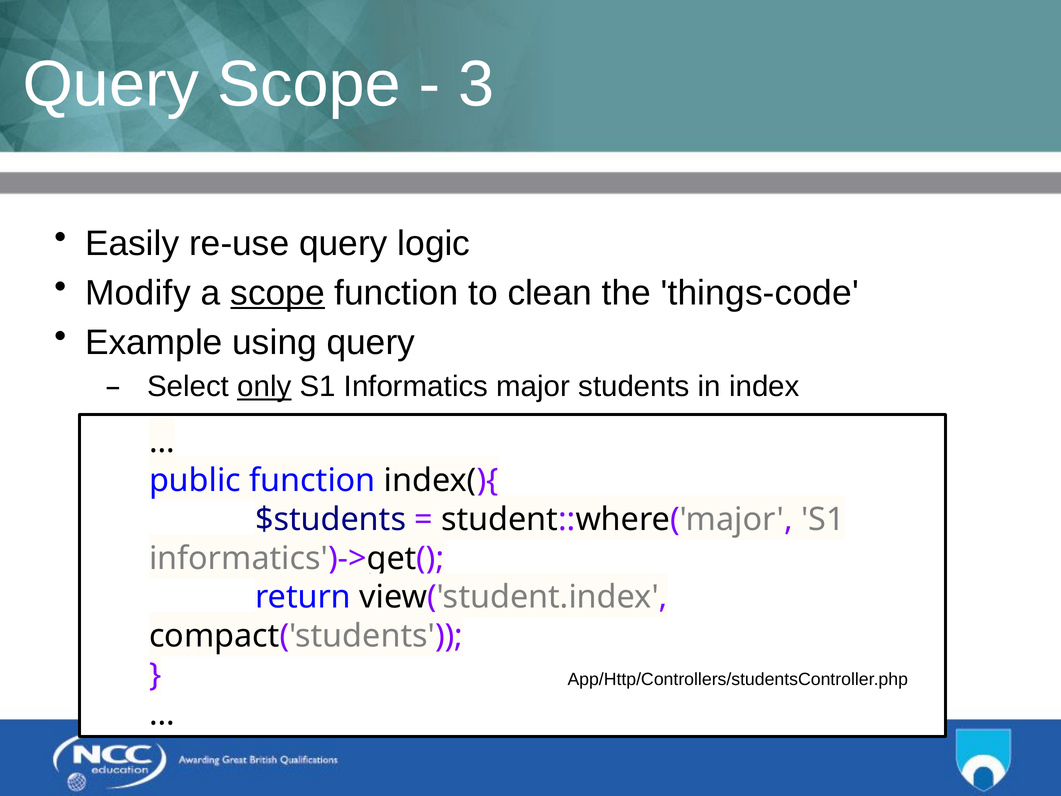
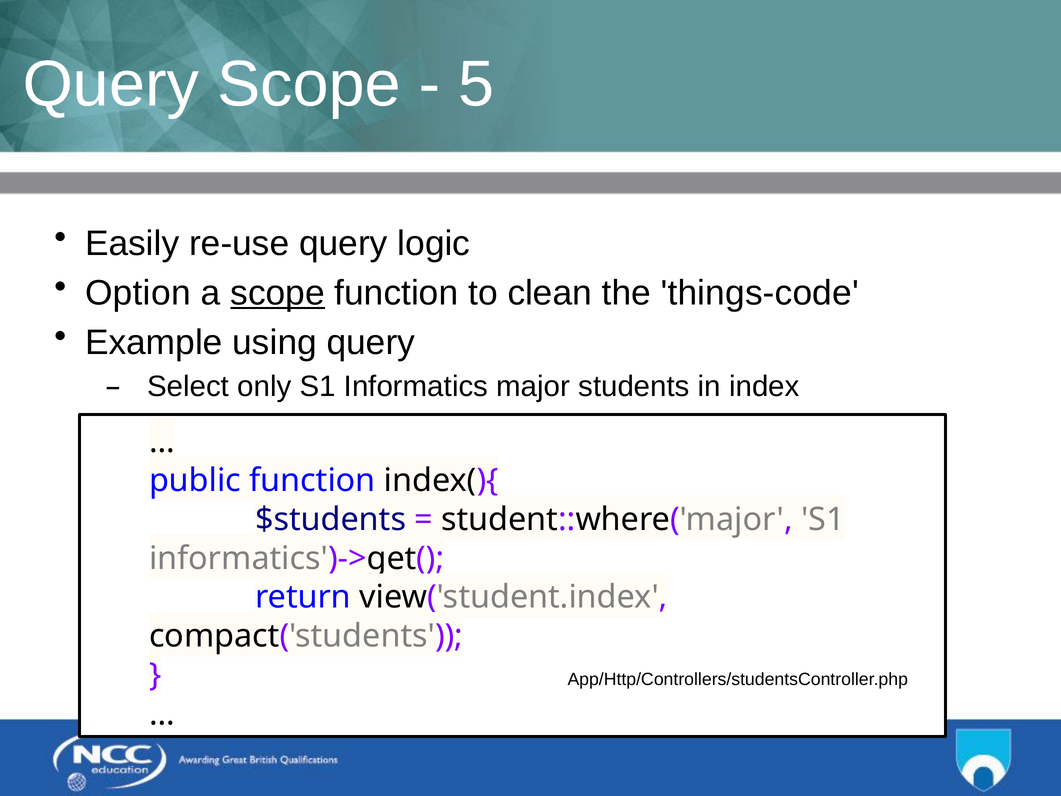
3: 3 -> 5
Modify: Modify -> Option
only underline: present -> none
